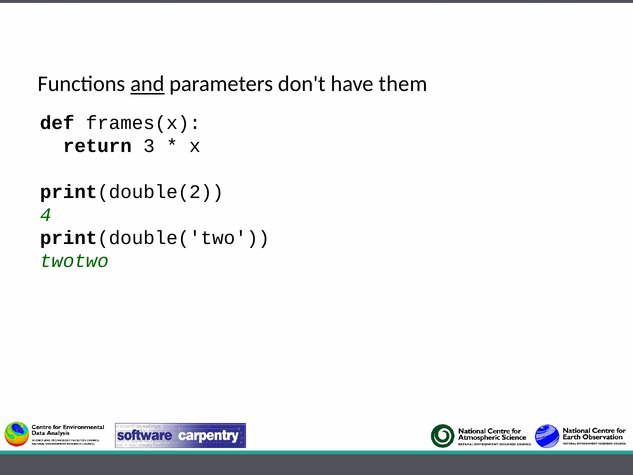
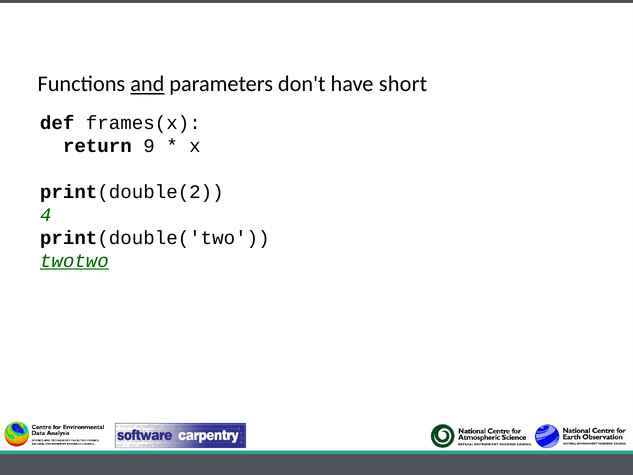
them: them -> short
3: 3 -> 9
twotwo underline: none -> present
